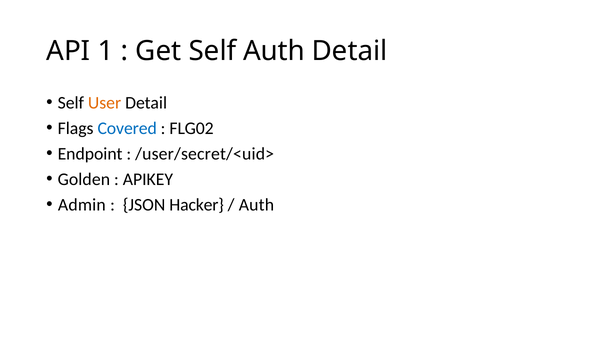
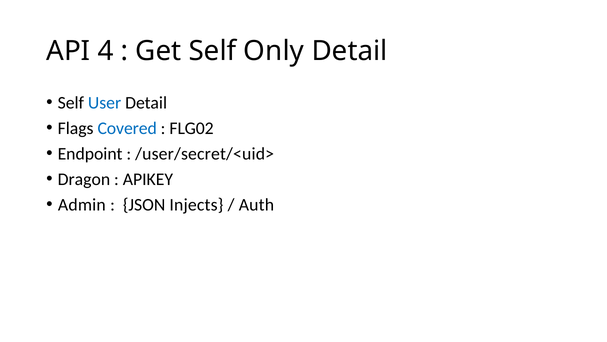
1: 1 -> 4
Self Auth: Auth -> Only
User colour: orange -> blue
Golden: Golden -> Dragon
Hacker: Hacker -> Injects
